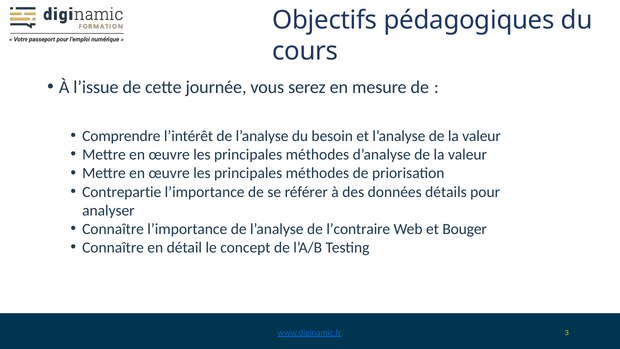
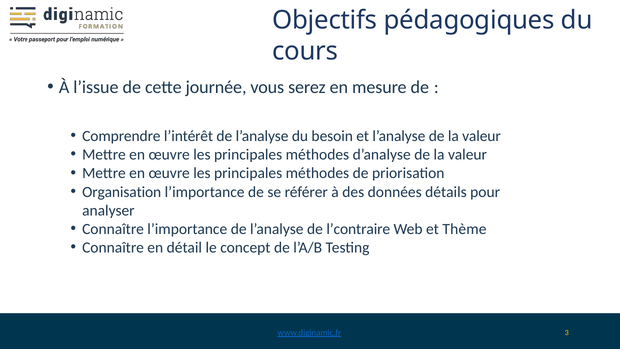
Contrepartie: Contrepartie -> Organisation
Bouger: Bouger -> Thème
